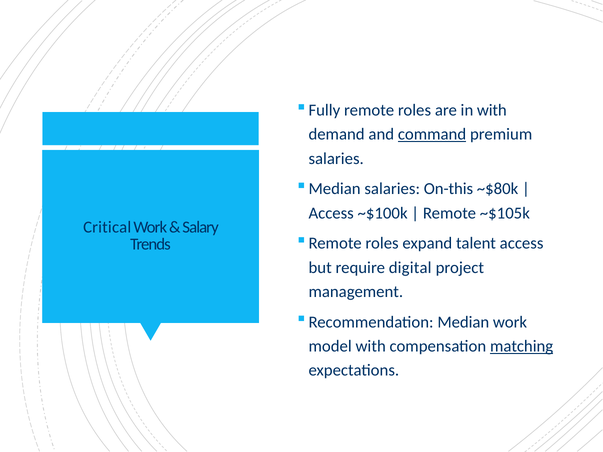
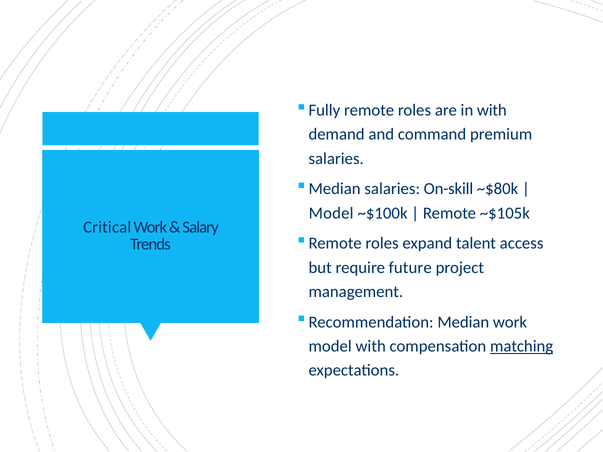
command underline: present -> none
On-this: On-this -> On-skill
Access at (331, 213): Access -> Model
digital: digital -> future
